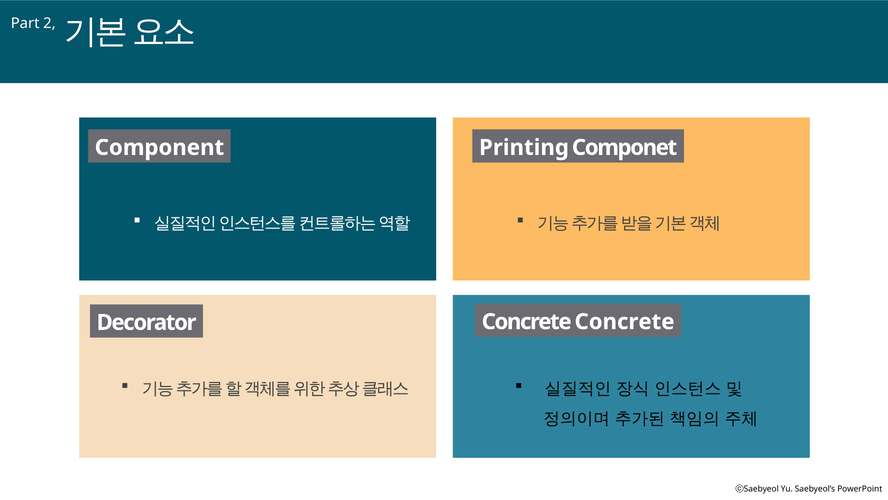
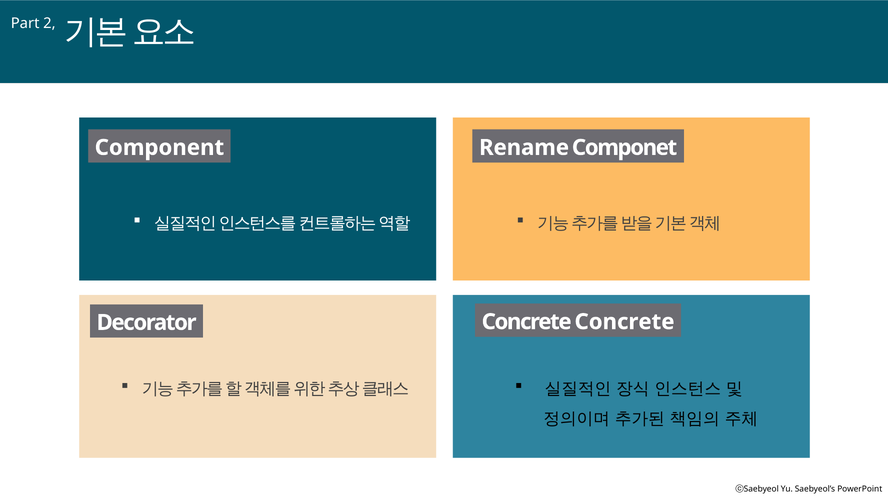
Printing: Printing -> Rename
